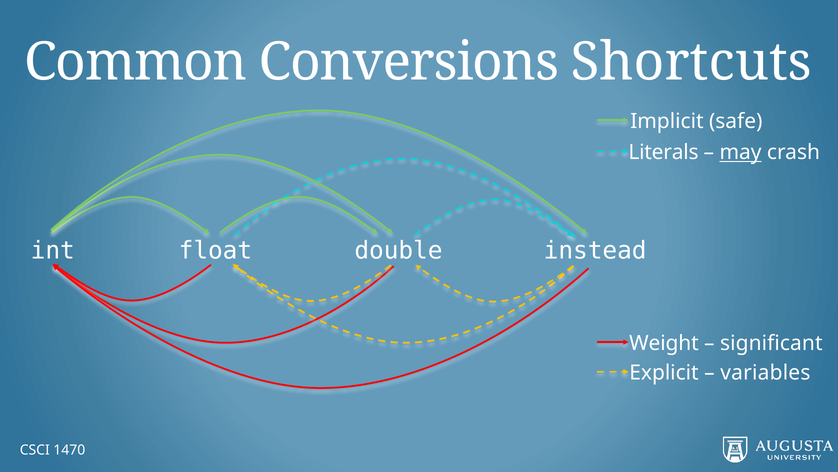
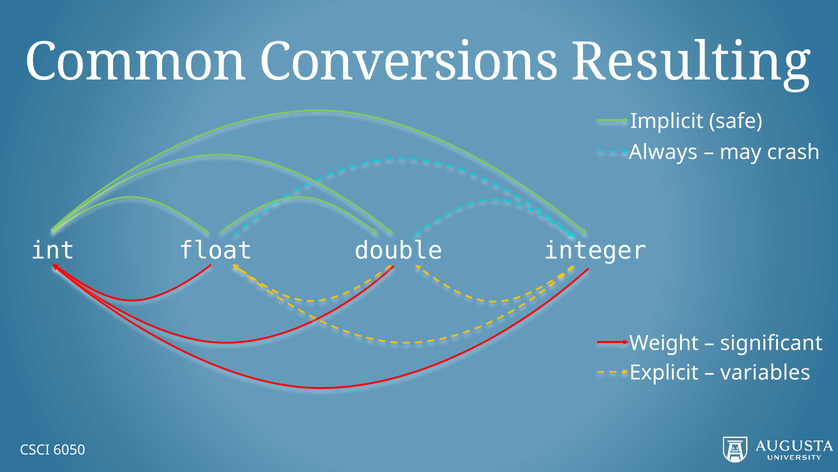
Shortcuts: Shortcuts -> Resulting
Literals: Literals -> Always
may underline: present -> none
instead: instead -> integer
1470: 1470 -> 6050
